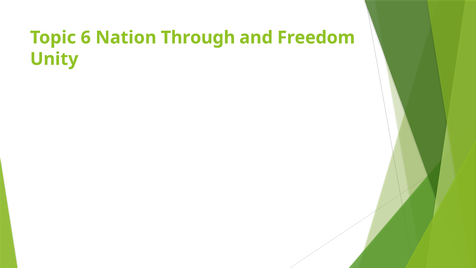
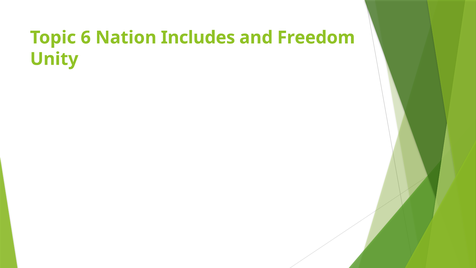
Through: Through -> Includes
